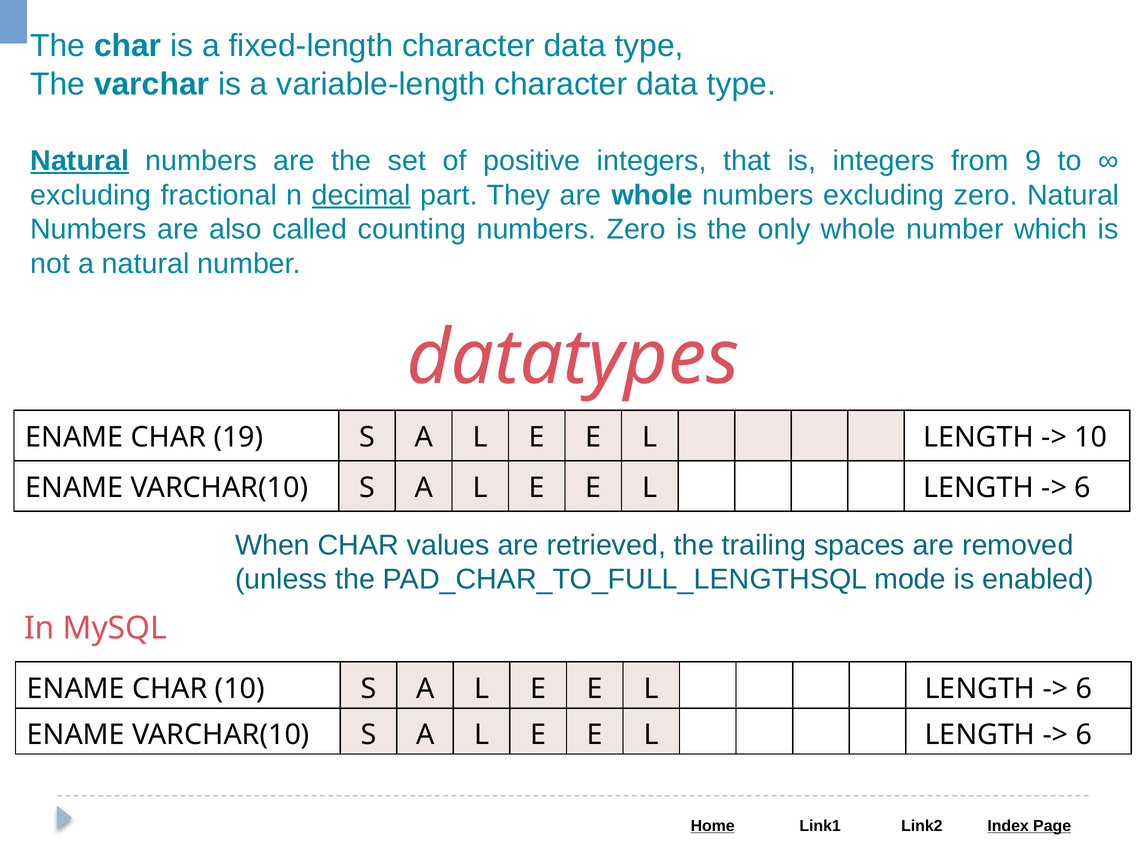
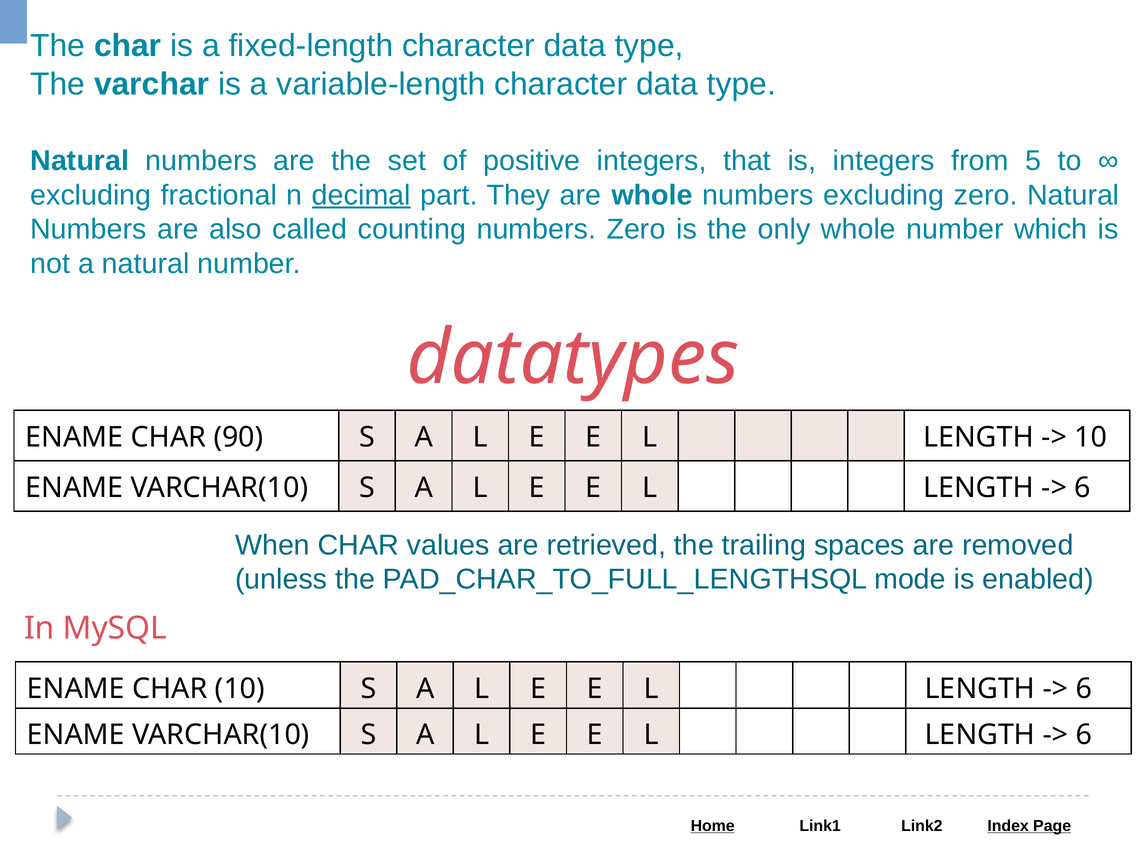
Natural at (80, 161) underline: present -> none
9: 9 -> 5
19: 19 -> 90
